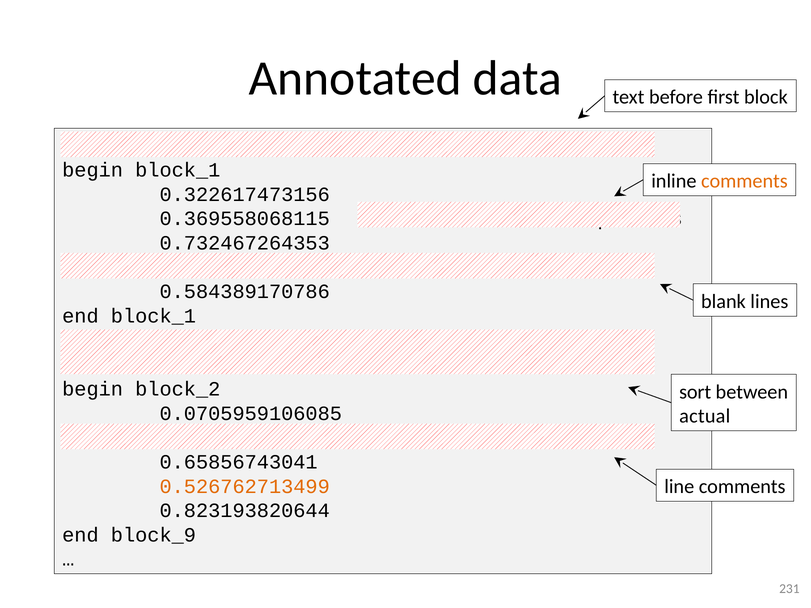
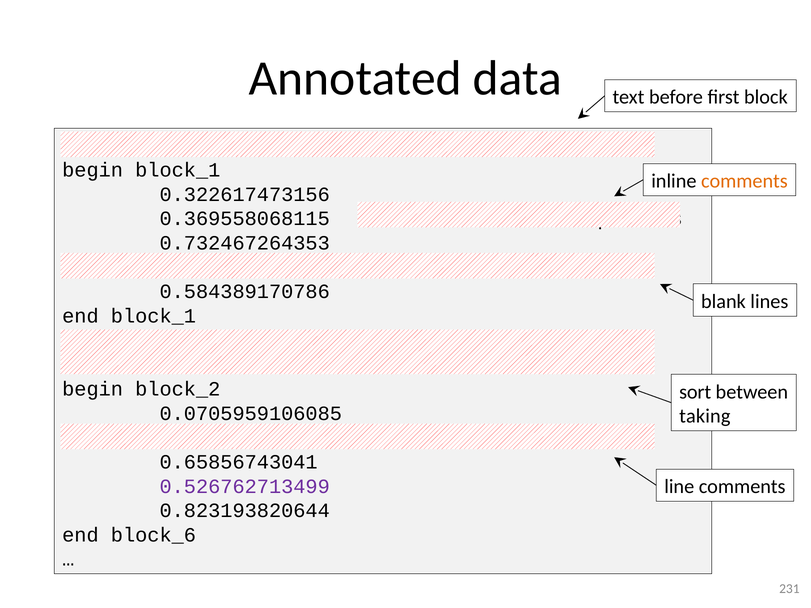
actual: actual -> taking
0.526762713499 colour: orange -> purple
block_9: block_9 -> block_6
